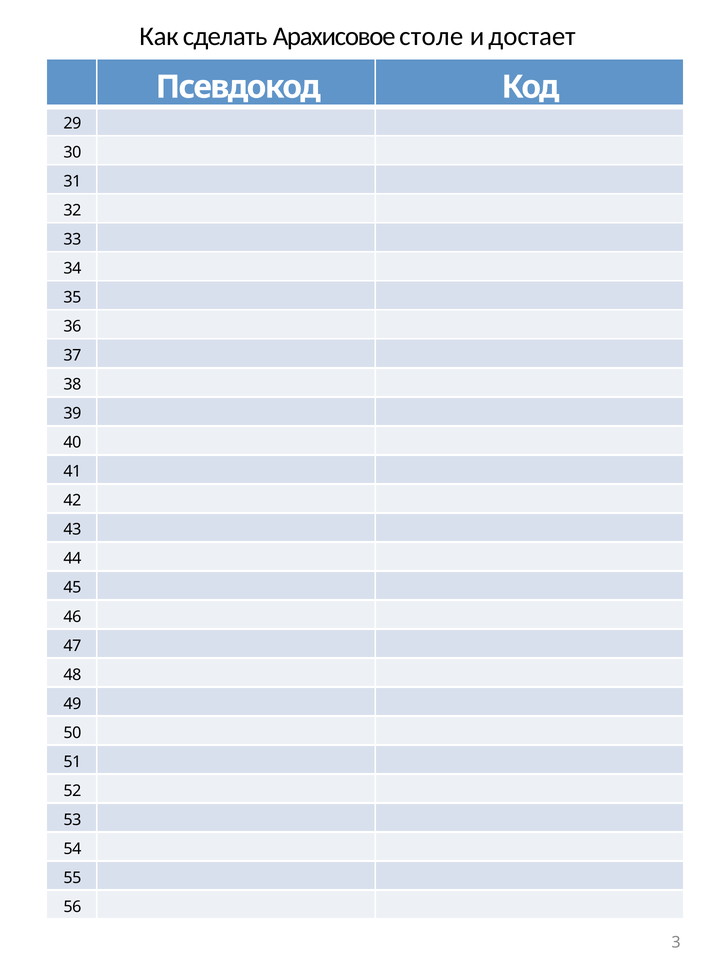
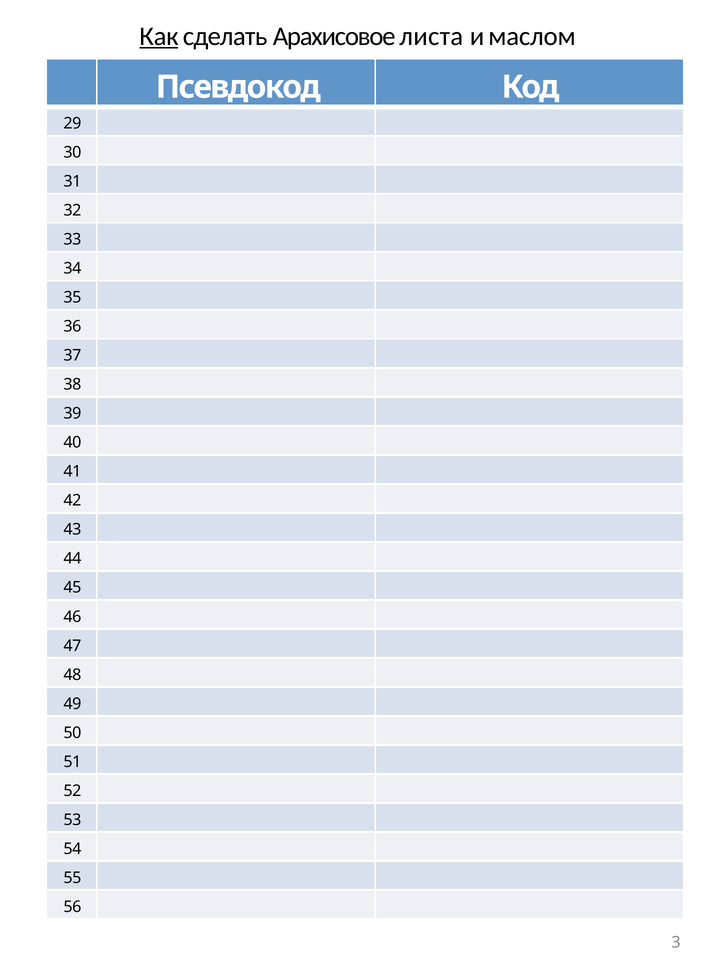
Как underline: none -> present
столе: столе -> листа
достает: достает -> маслом
